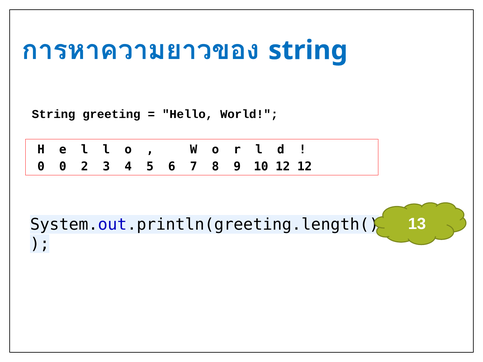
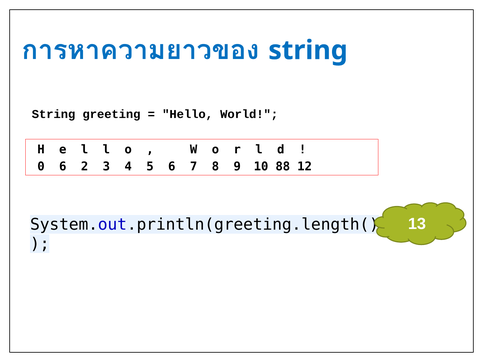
0 0: 0 -> 6
10 12: 12 -> 88
